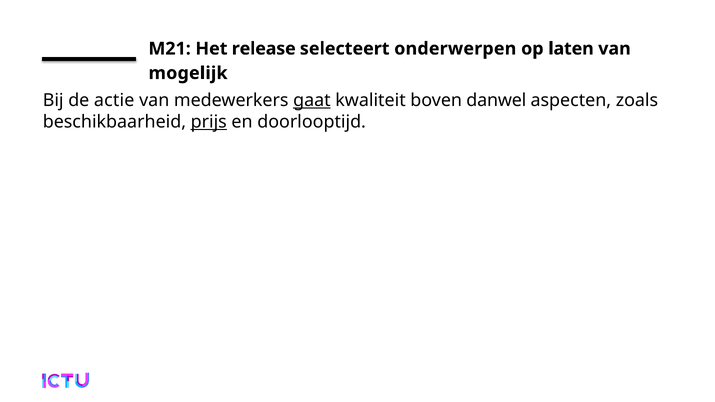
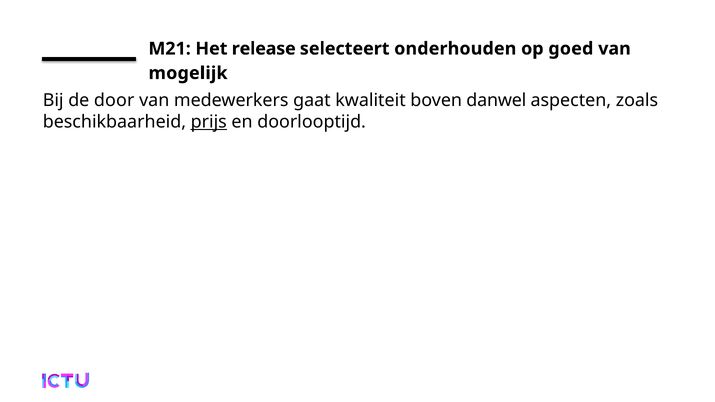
onderwerpen: onderwerpen -> onderhouden
laten: laten -> goed
actie: actie -> door
gaat underline: present -> none
